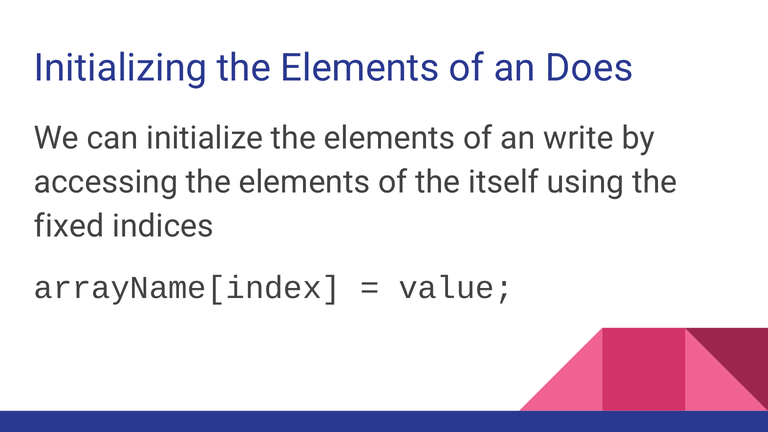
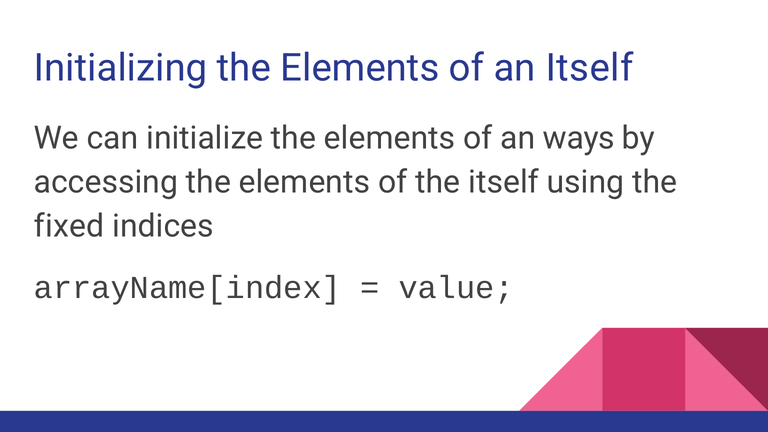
an Does: Does -> Itself
write: write -> ways
